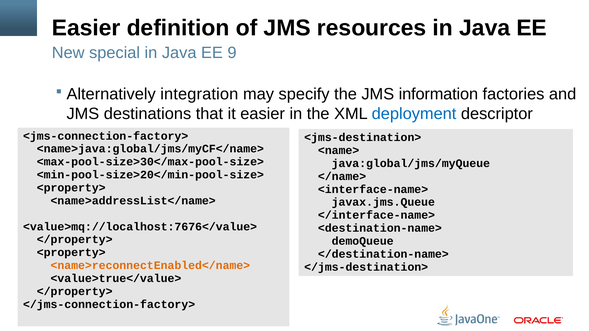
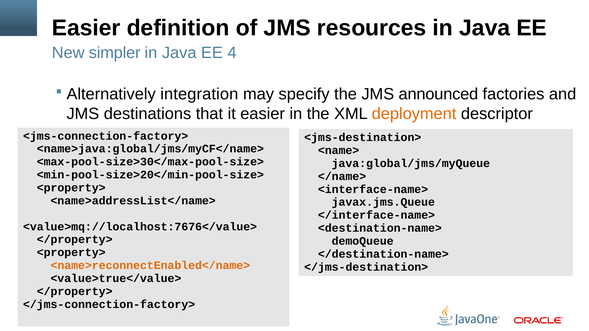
special: special -> simpler
9: 9 -> 4
information: information -> announced
deployment colour: blue -> orange
